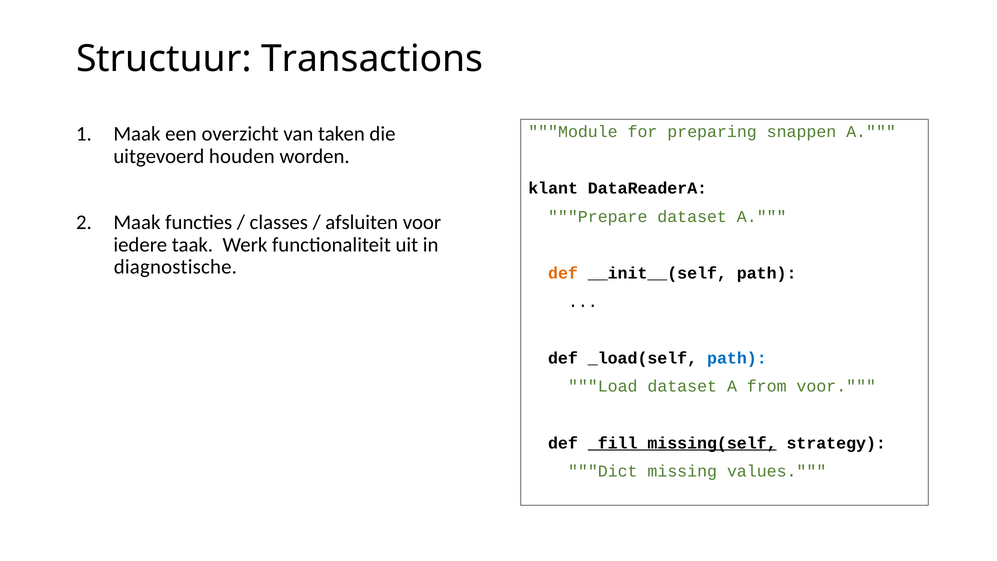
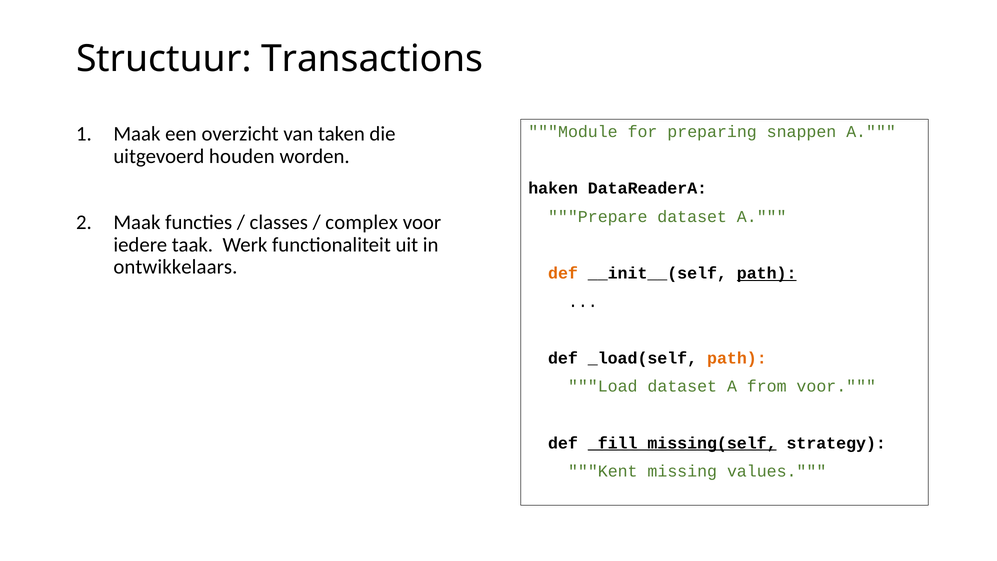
klant: klant -> haken
afsluiten: afsluiten -> complex
diagnostische: diagnostische -> ontwikkelaars
path at (767, 273) underline: none -> present
path at (737, 358) colour: blue -> orange
Dict: Dict -> Kent
